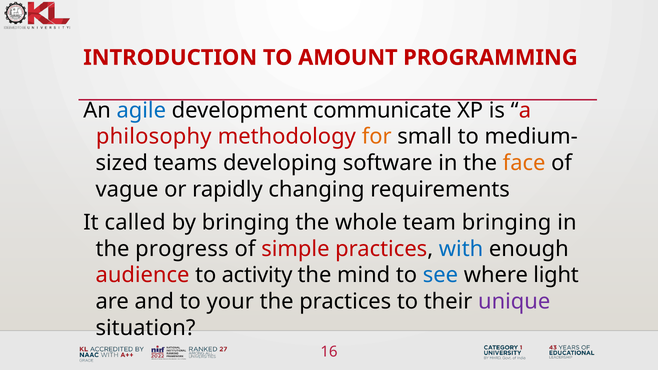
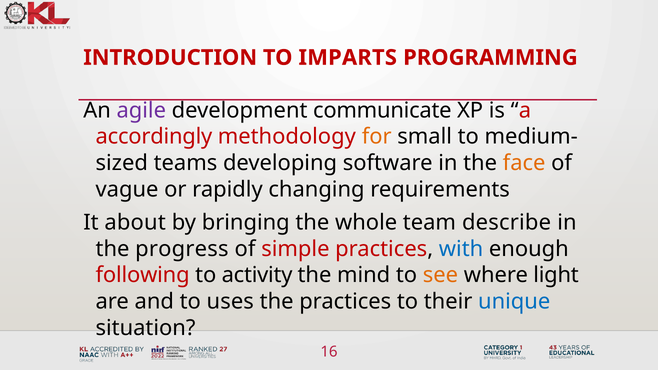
AMOUNT: AMOUNT -> IMPARTS
agile colour: blue -> purple
philosophy: philosophy -> accordingly
called: called -> about
team bringing: bringing -> describe
audience: audience -> following
see colour: blue -> orange
your: your -> uses
unique colour: purple -> blue
